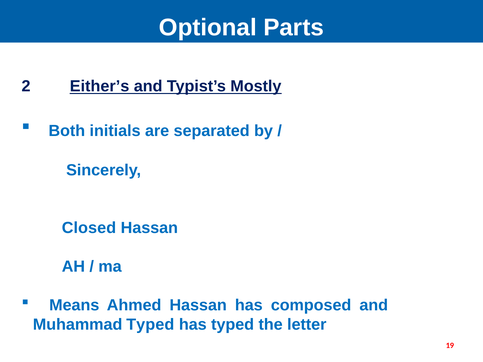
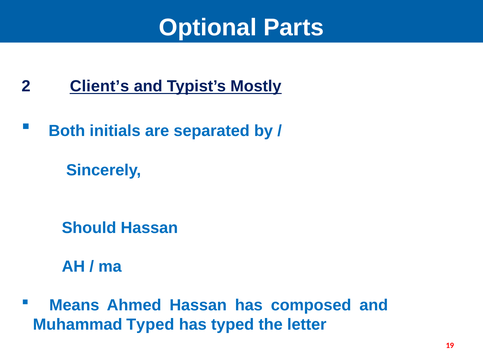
Either’s: Either’s -> Client’s
Closed: Closed -> Should
